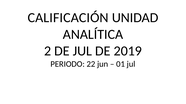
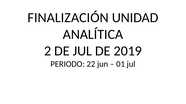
CALIFICACIÓN: CALIFICACIÓN -> FINALIZACIÓN
